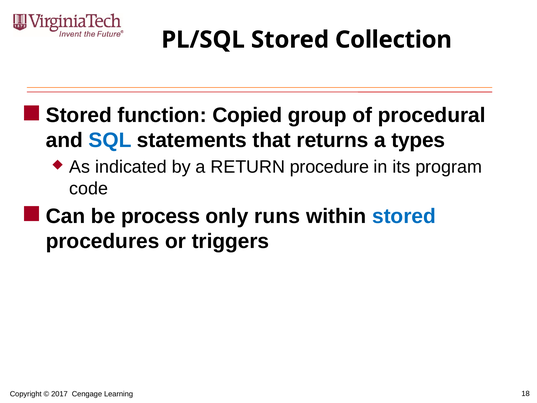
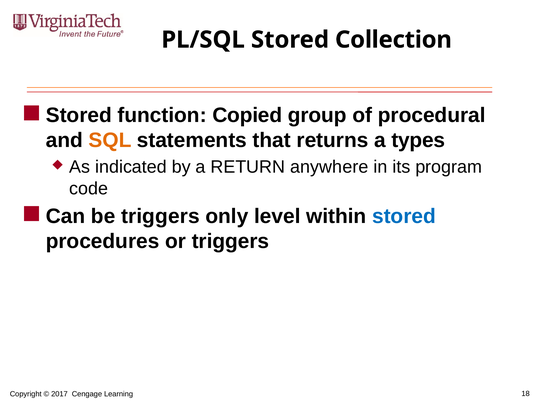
SQL colour: blue -> orange
procedure: procedure -> anywhere
be process: process -> triggers
runs: runs -> level
